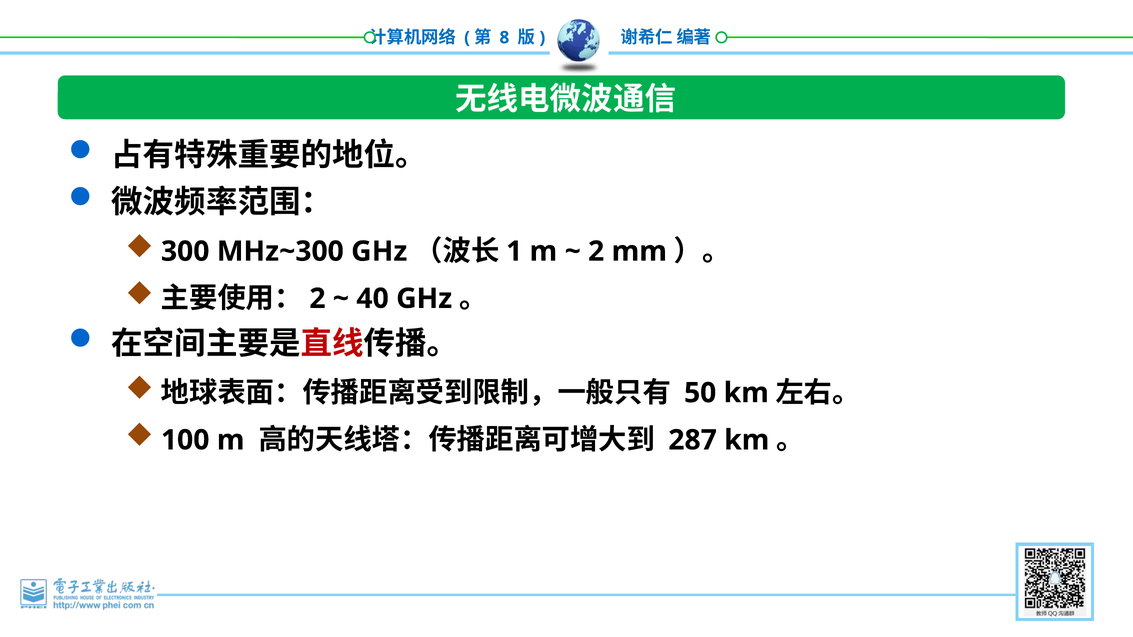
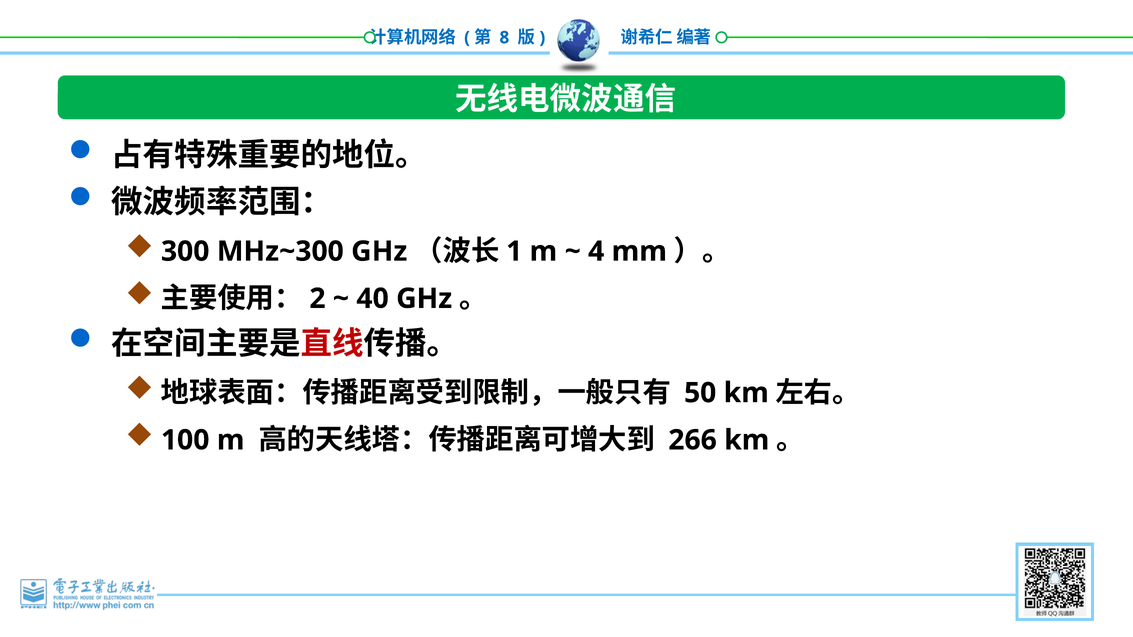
2 at (596, 252): 2 -> 4
287: 287 -> 266
